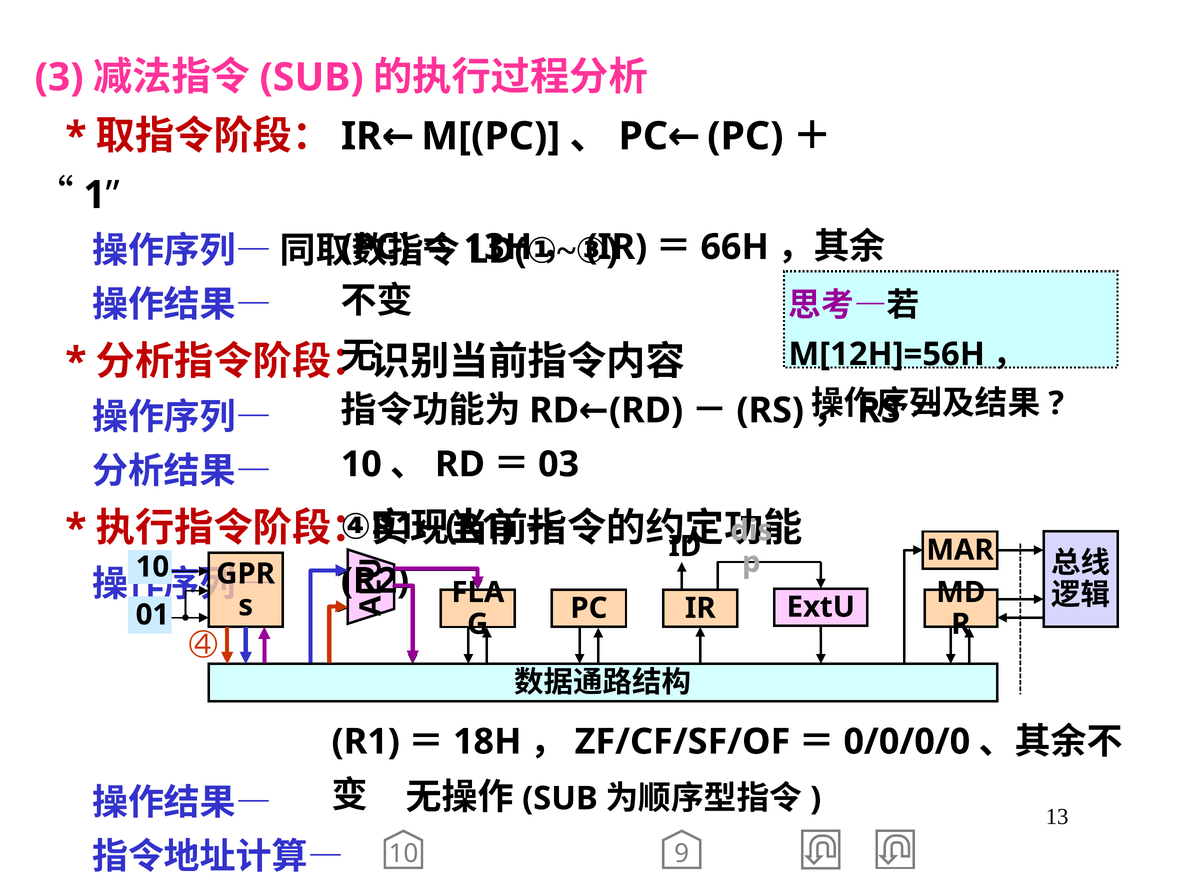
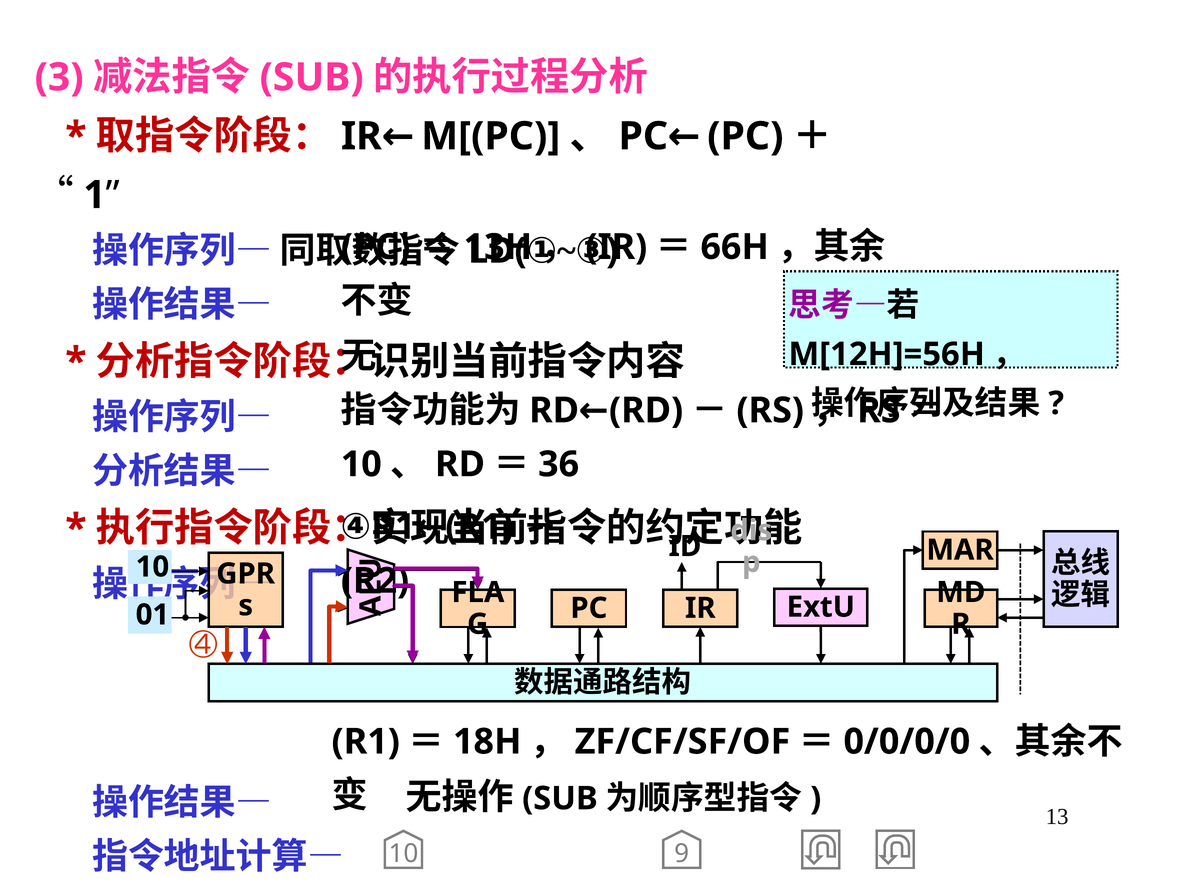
03: 03 -> 36
